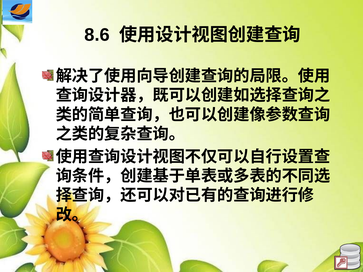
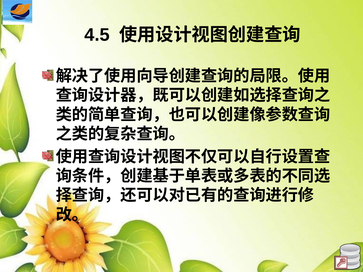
8.6: 8.6 -> 4.5
